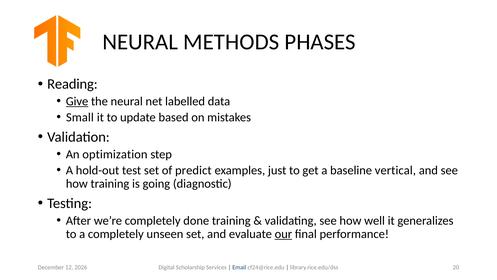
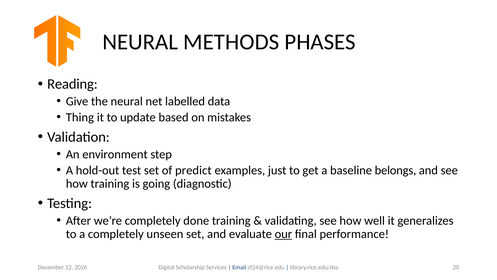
Give underline: present -> none
Small: Small -> Thing
optimization: optimization -> environment
vertical: vertical -> belongs
